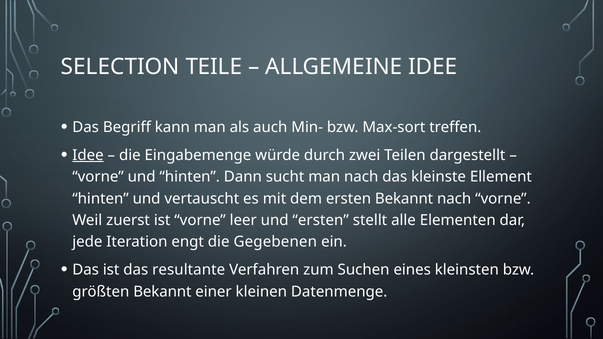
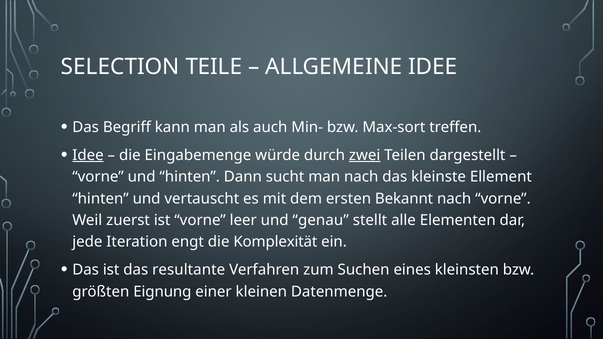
zwei underline: none -> present
und ersten: ersten -> genau
Gegebenen: Gegebenen -> Komplexität
größten Bekannt: Bekannt -> Eignung
